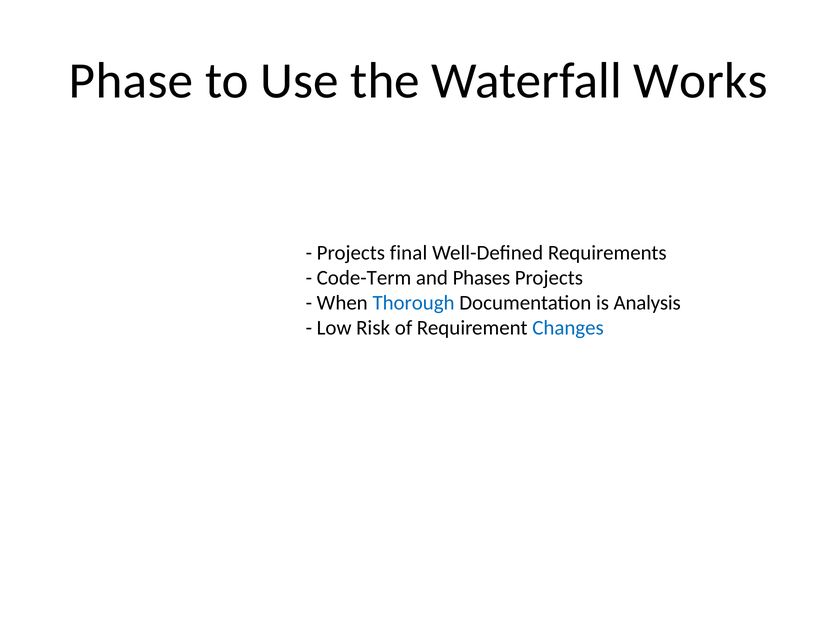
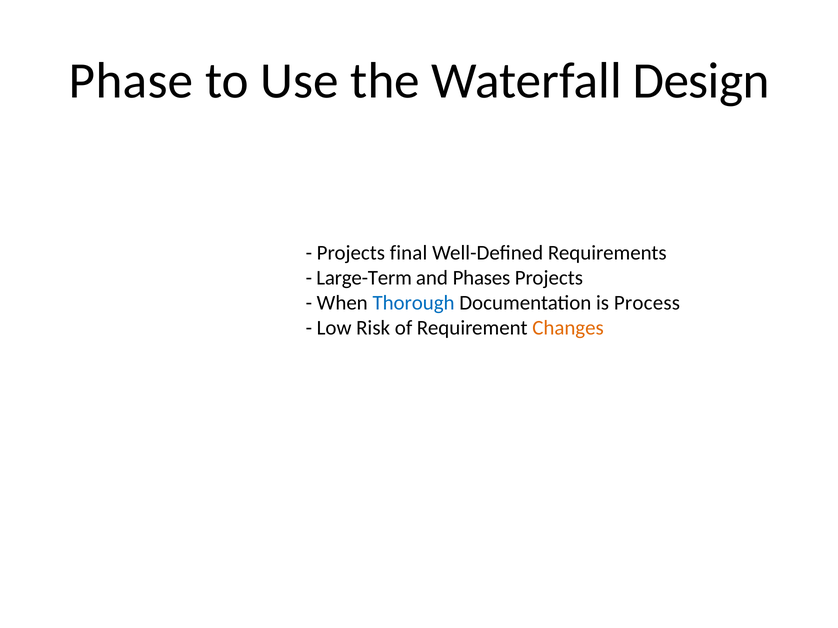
Works: Works -> Design
Code-Term: Code-Term -> Large-Term
Analysis: Analysis -> Process
Changes colour: blue -> orange
